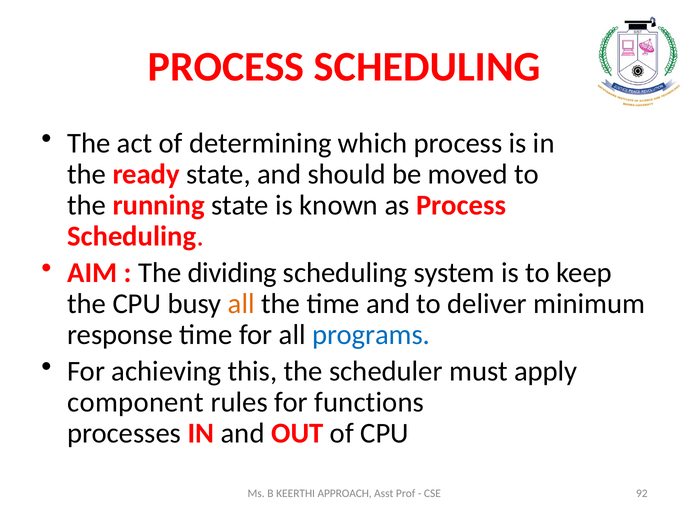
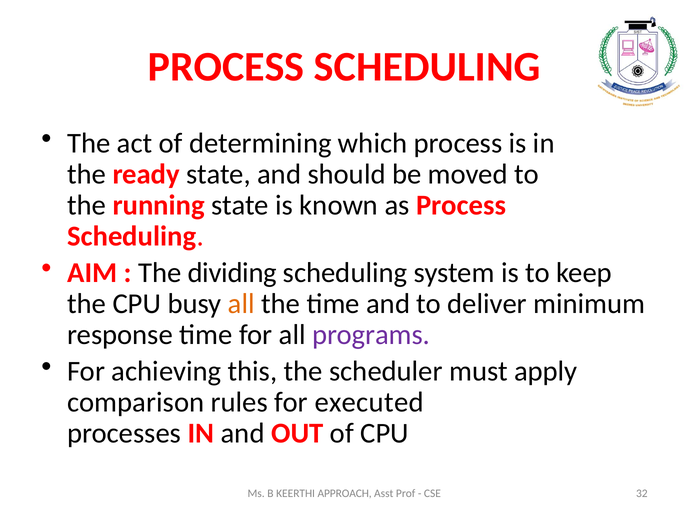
programs colour: blue -> purple
component: component -> comparison
functions: functions -> executed
92: 92 -> 32
